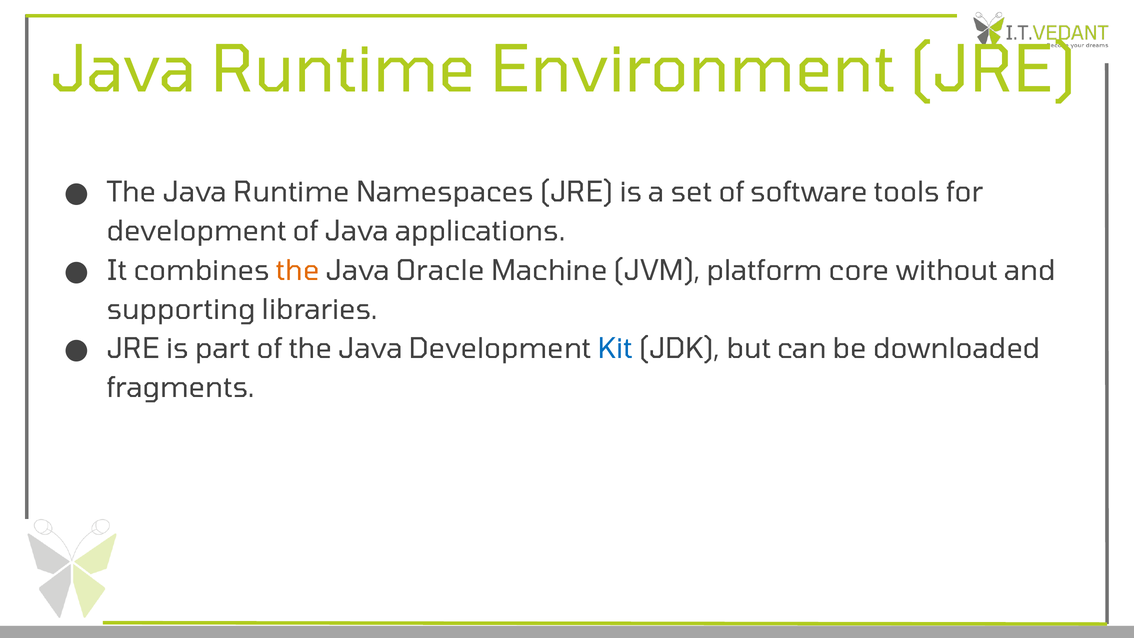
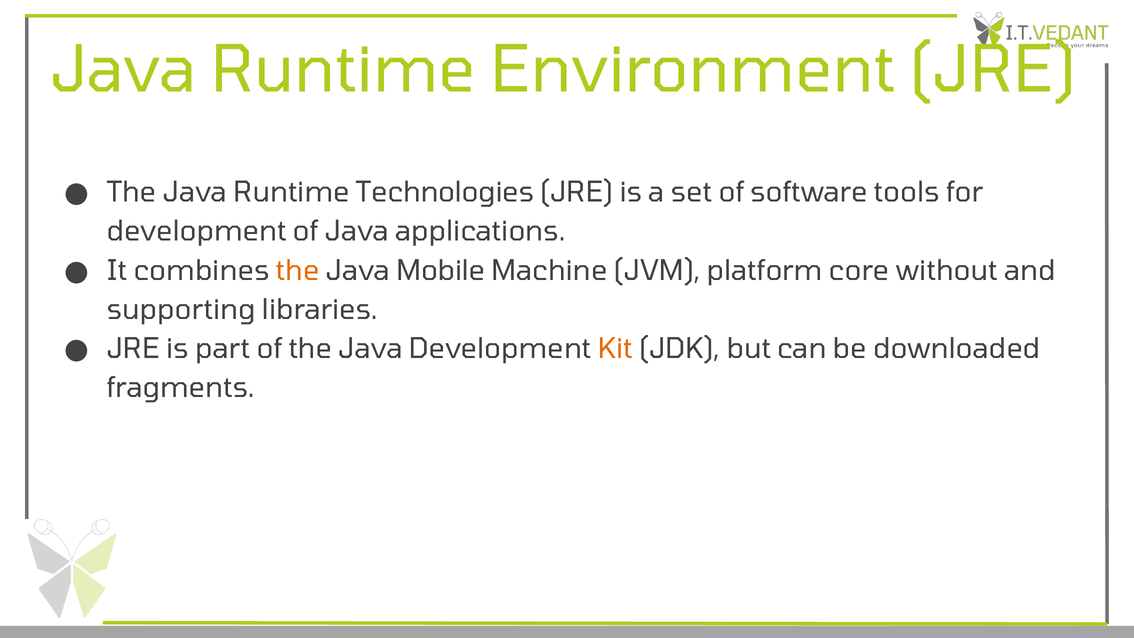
Namespaces: Namespaces -> Technologies
Oracle: Oracle -> Mobile
Kit colour: blue -> orange
